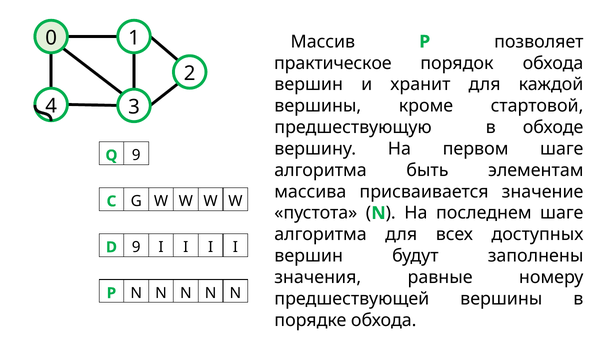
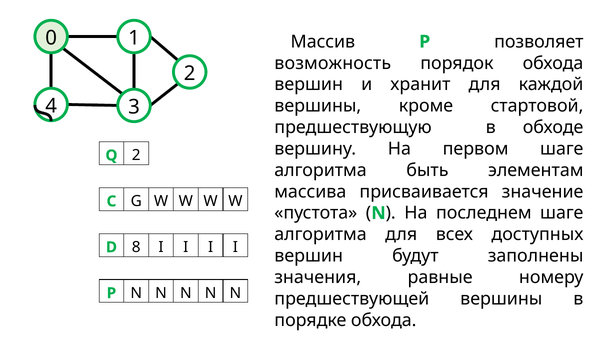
практическое: практическое -> возможность
Q 9: 9 -> 2
D 9: 9 -> 8
